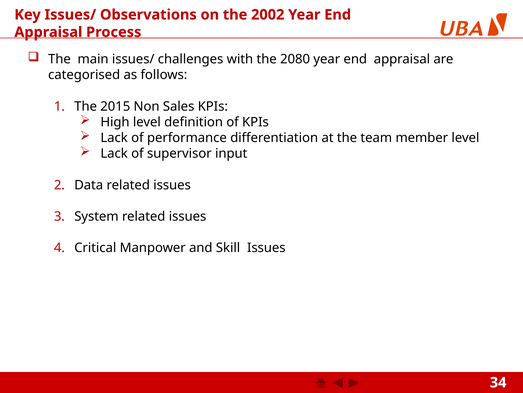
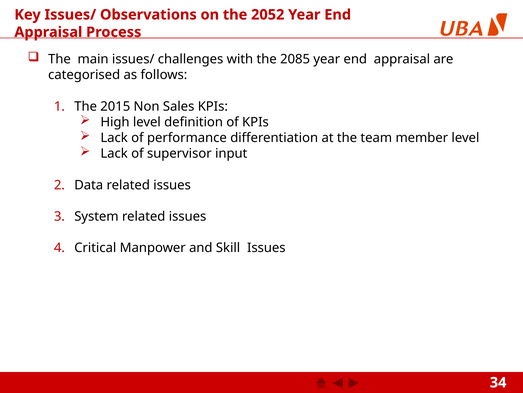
2002: 2002 -> 2052
2080: 2080 -> 2085
